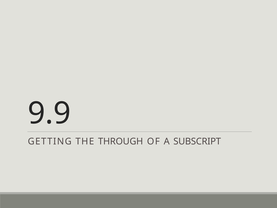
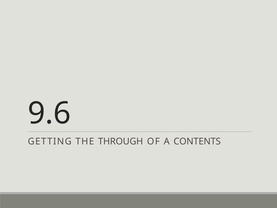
9.9: 9.9 -> 9.6
SUBSCRIPT: SUBSCRIPT -> CONTENTS
